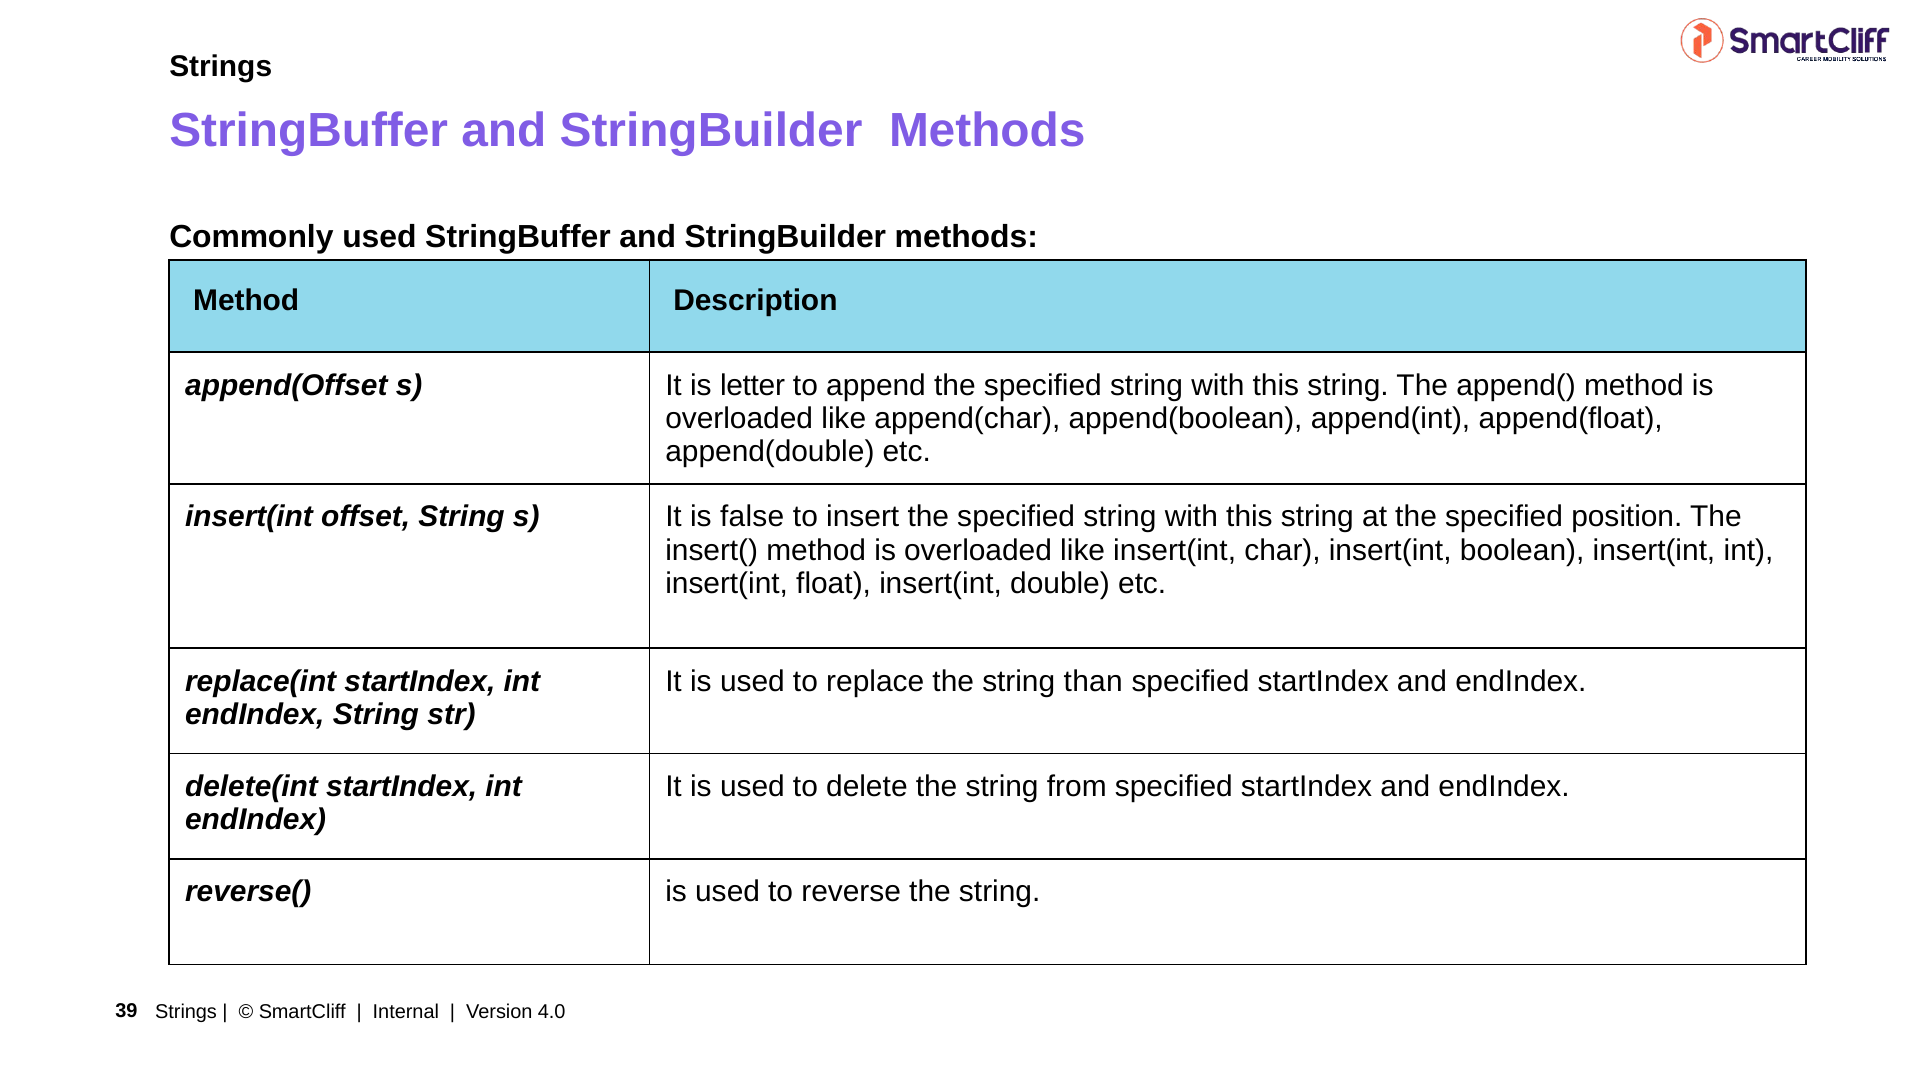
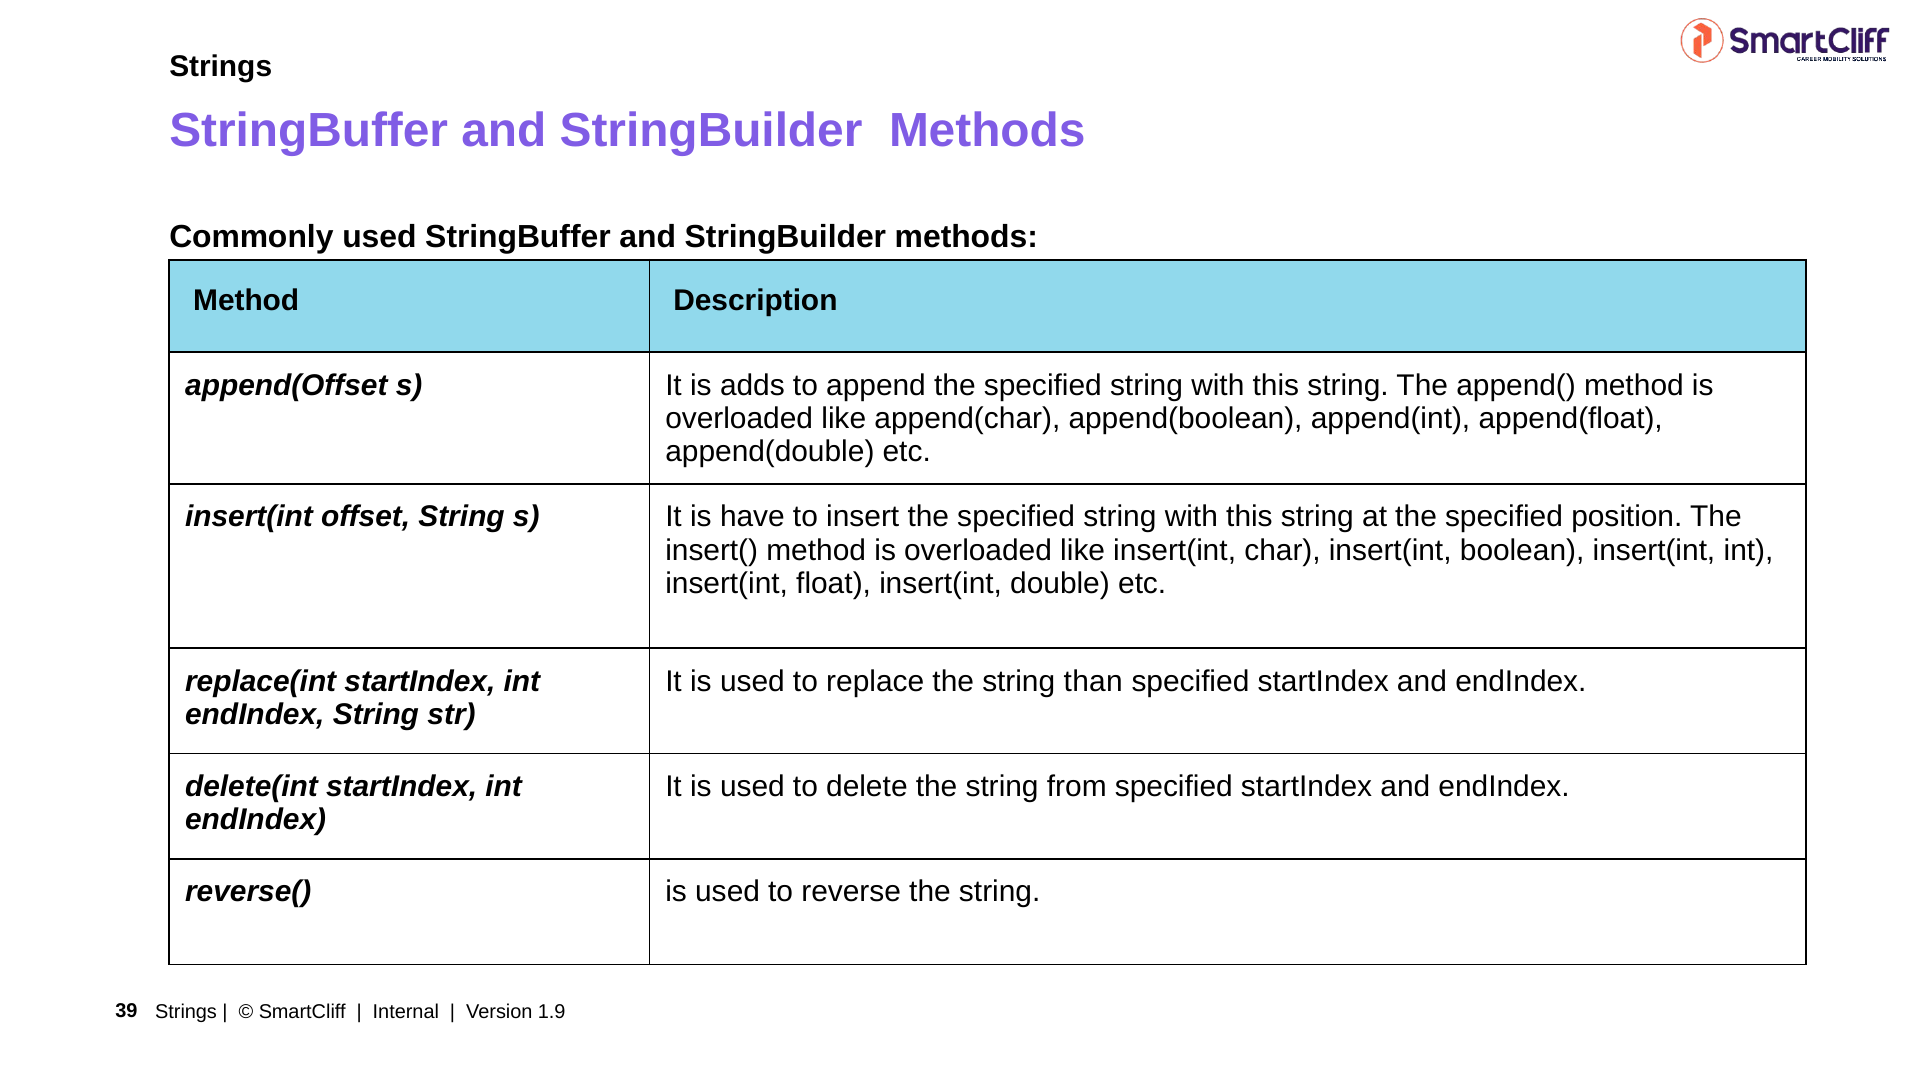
letter: letter -> adds
false: false -> have
4.0: 4.0 -> 1.9
